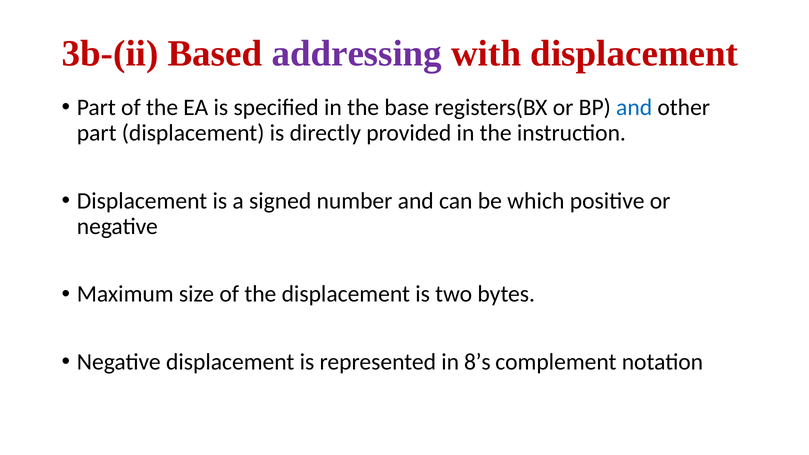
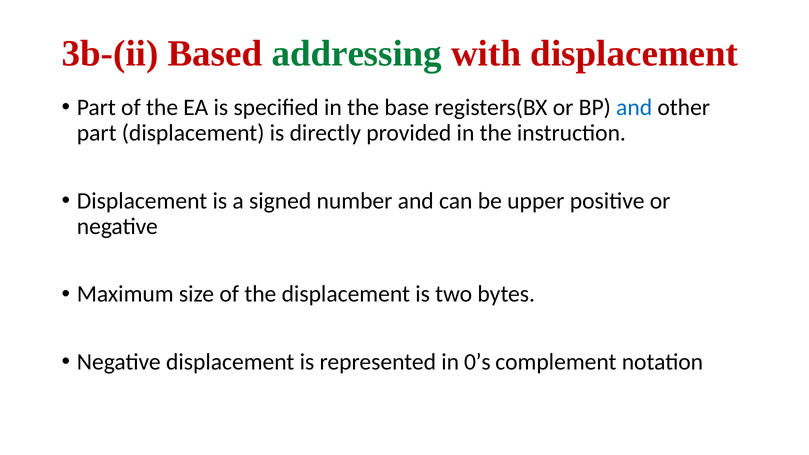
addressing colour: purple -> green
which: which -> upper
8’s: 8’s -> 0’s
